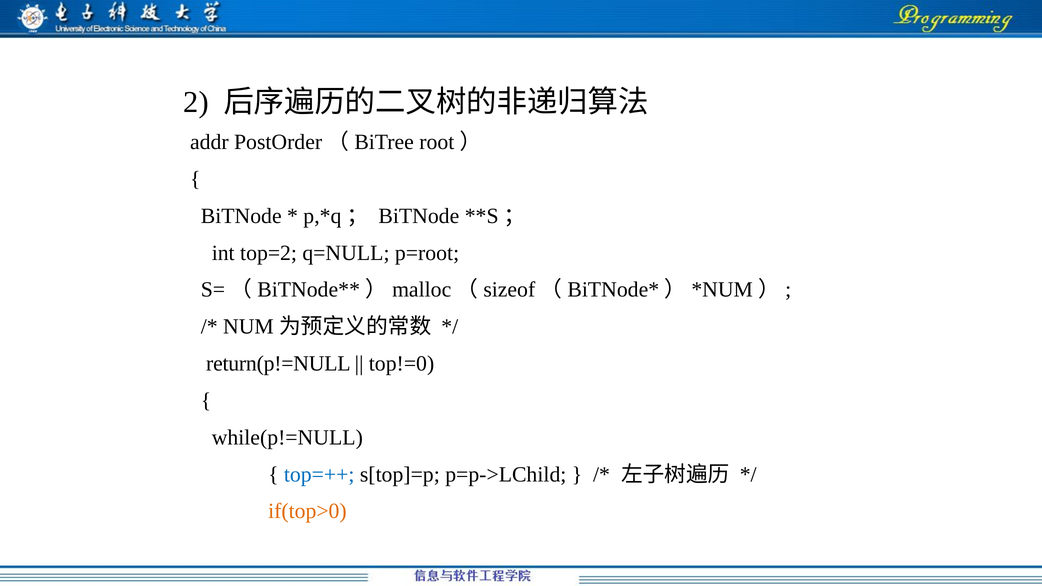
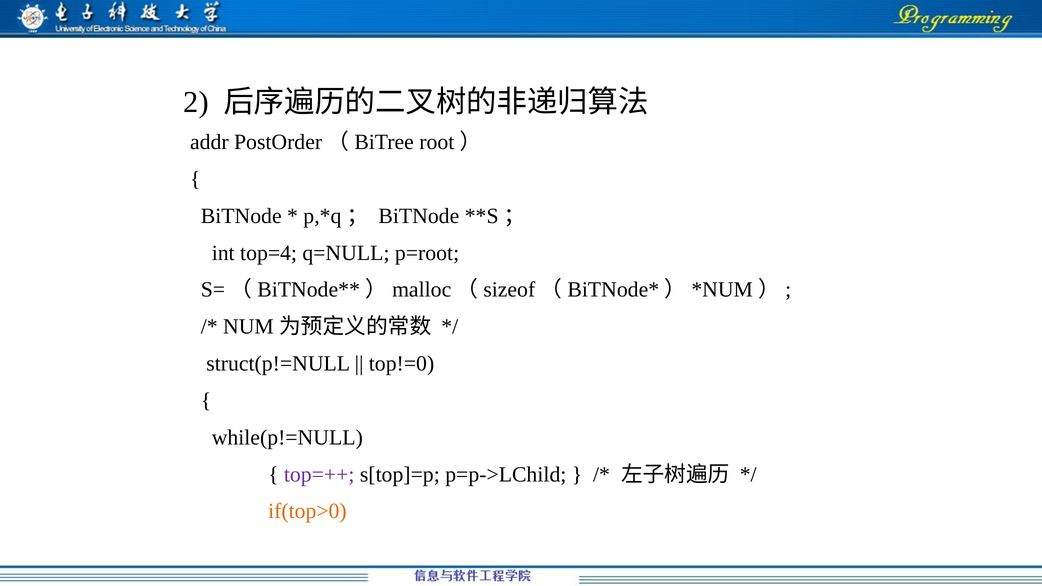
top=2: top=2 -> top=4
return(p!=NULL: return(p!=NULL -> struct(p!=NULL
top=++ colour: blue -> purple
